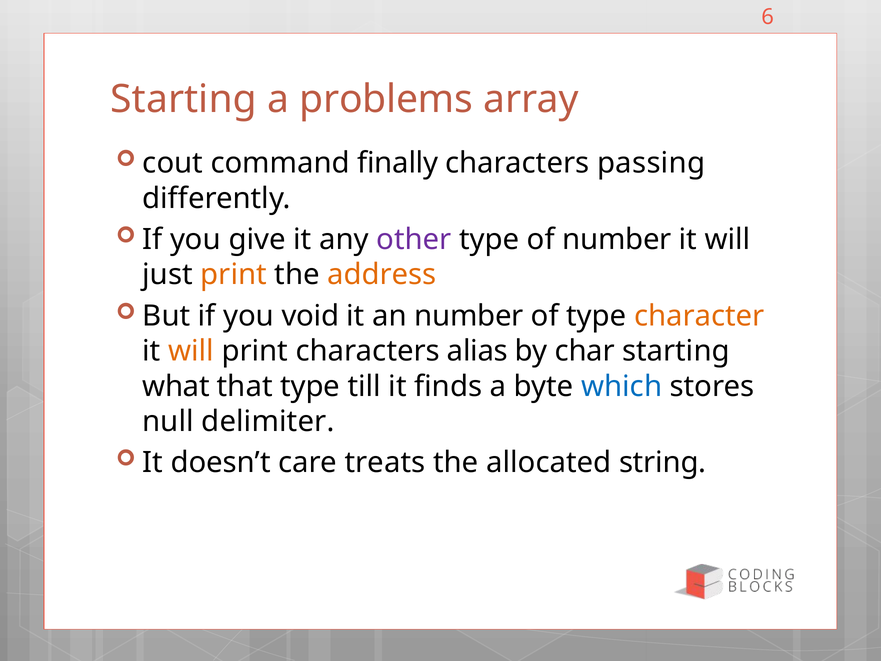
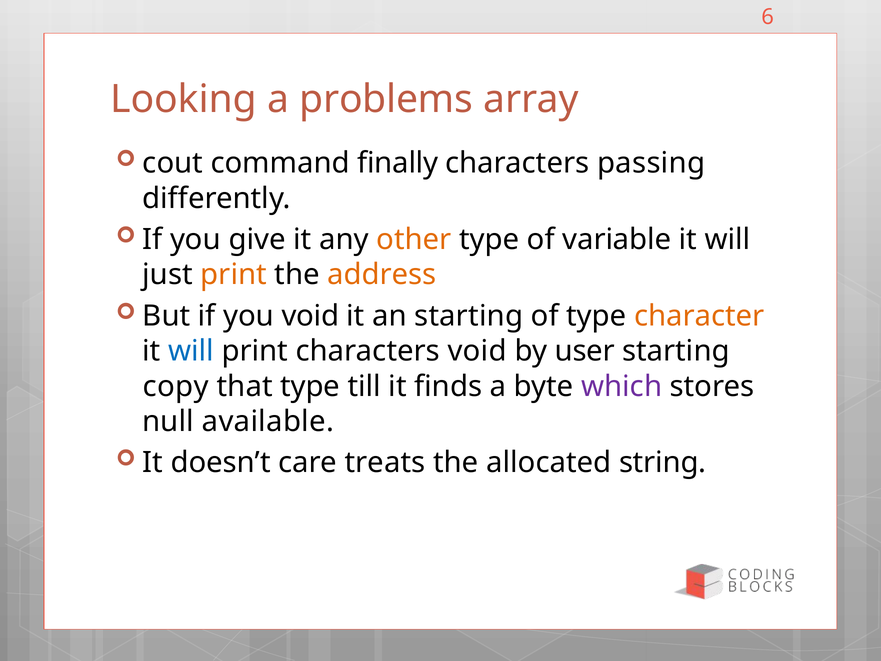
Starting at (184, 99): Starting -> Looking
other colour: purple -> orange
of number: number -> variable
an number: number -> starting
will at (191, 351) colour: orange -> blue
characters alias: alias -> void
char: char -> user
what: what -> copy
which colour: blue -> purple
delimiter: delimiter -> available
